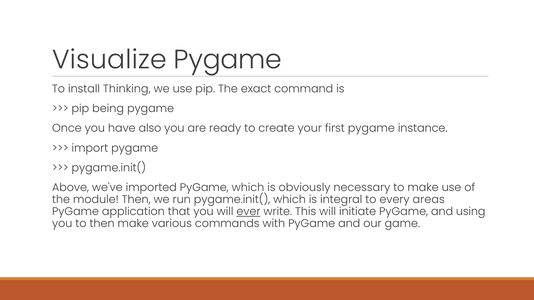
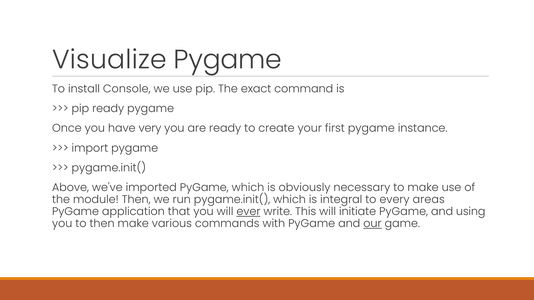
Thinking: Thinking -> Console
pip being: being -> ready
also: also -> very
our underline: none -> present
